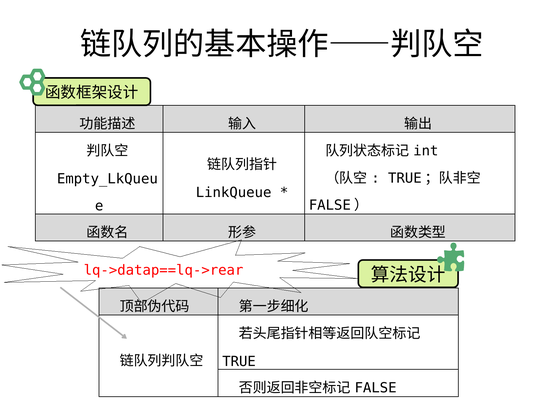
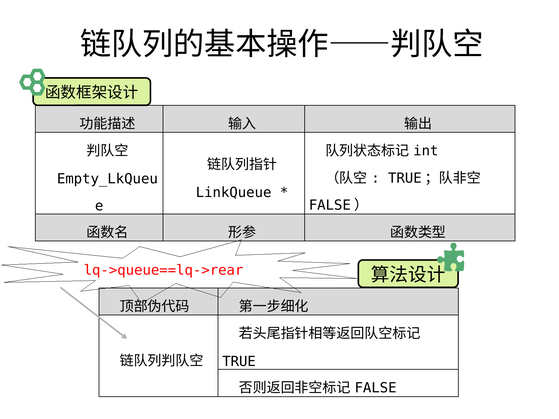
lq->datap==lq->rear: lq->datap==lq->rear -> lq->queue==lq->rear
